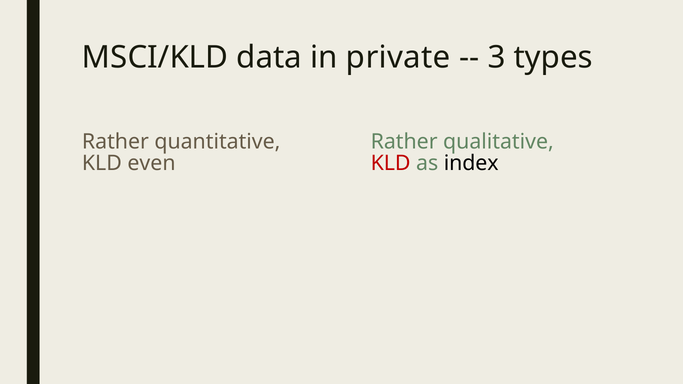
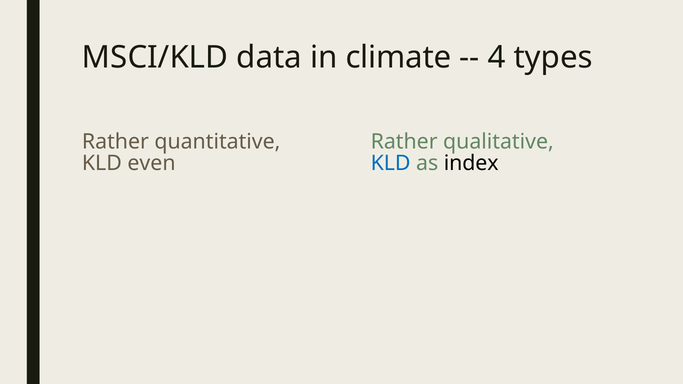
private: private -> climate
3: 3 -> 4
KLD at (391, 163) colour: red -> blue
